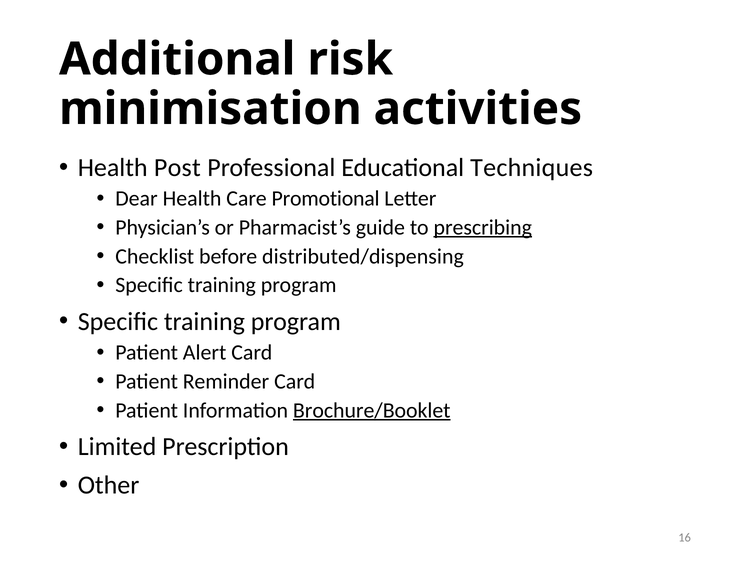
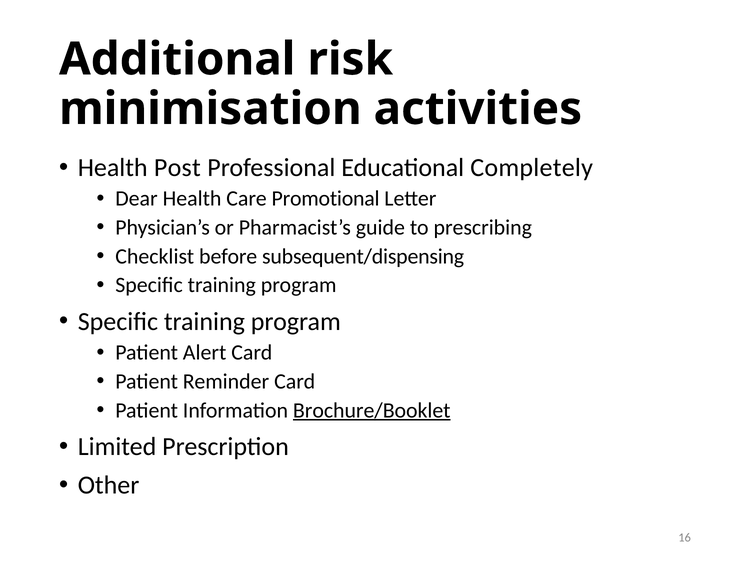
Techniques: Techniques -> Completely
prescribing underline: present -> none
distributed/dispensing: distributed/dispensing -> subsequent/dispensing
